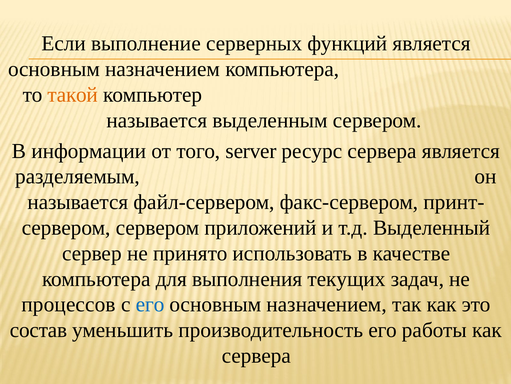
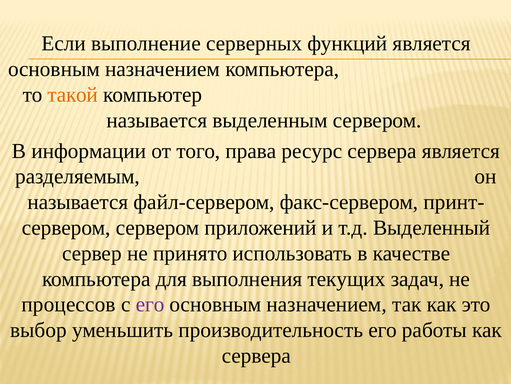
server: server -> права
его at (150, 304) colour: blue -> purple
состав: состав -> выбор
